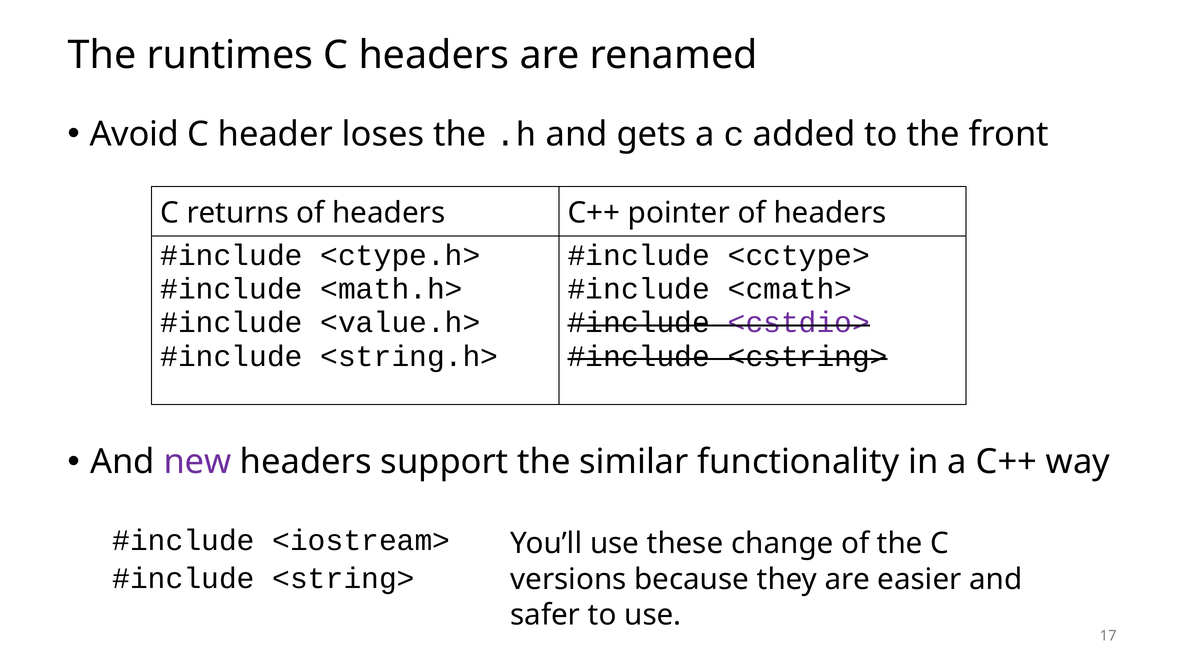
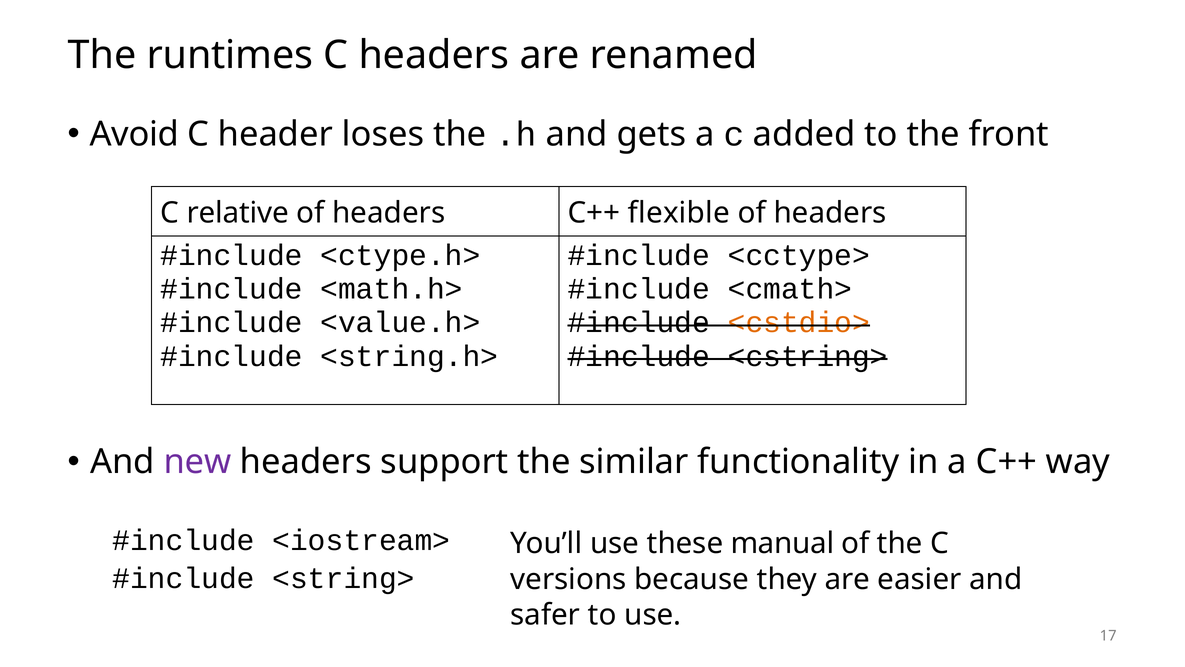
returns: returns -> relative
pointer: pointer -> flexible
<cstdio> colour: purple -> orange
change: change -> manual
